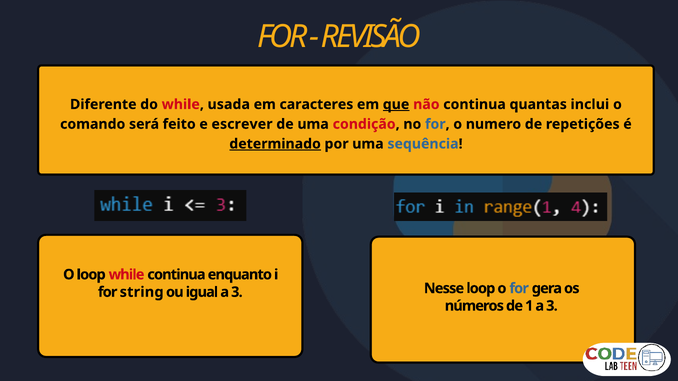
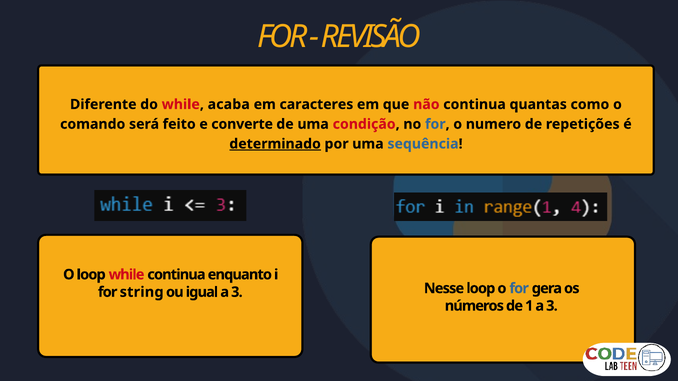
usada: usada -> acaba
que underline: present -> none
inclui: inclui -> como
escrever: escrever -> converte
